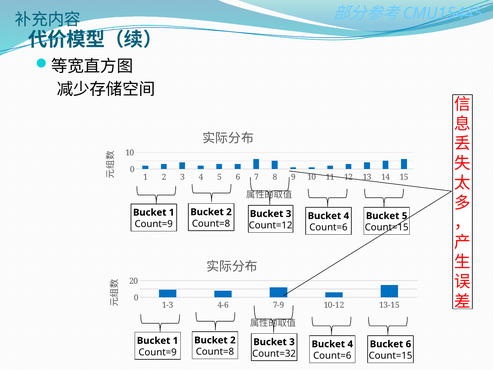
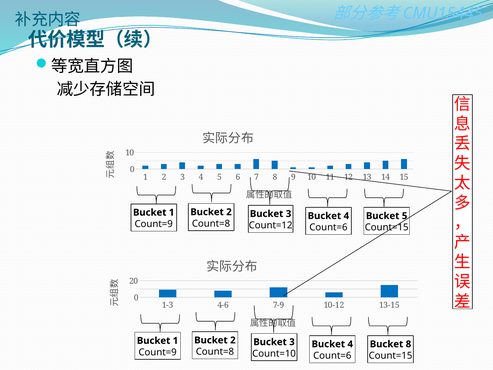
Bucket 6: 6 -> 8
Count=32: Count=32 -> Count=10
